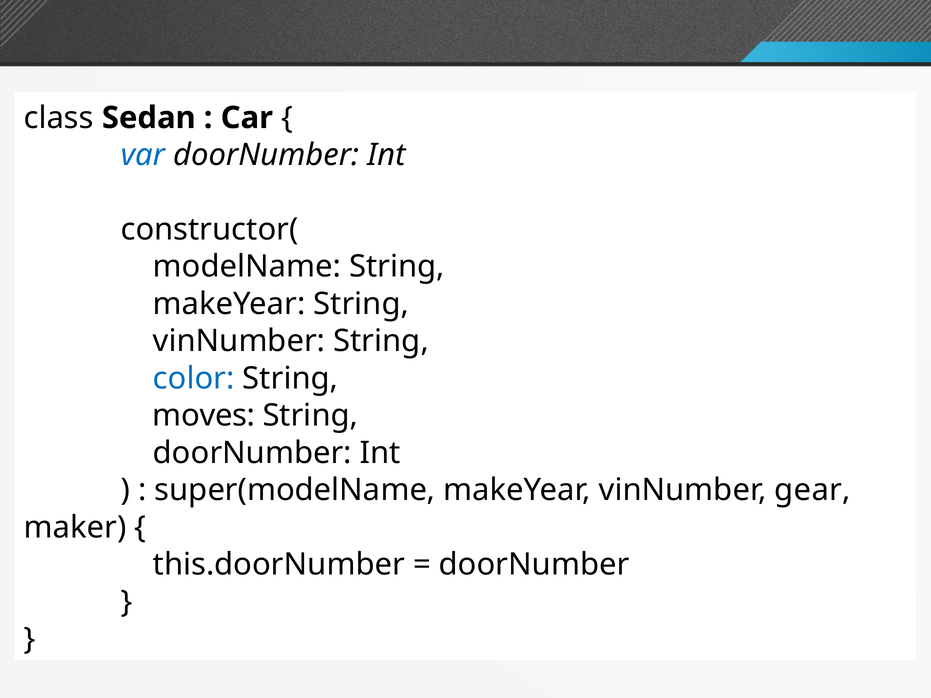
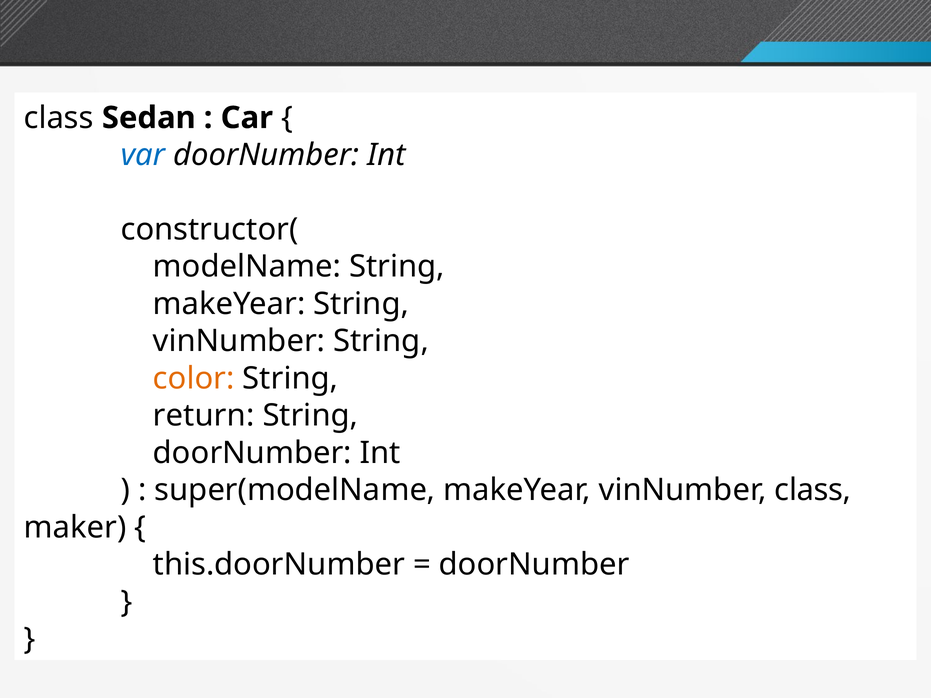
color colour: blue -> orange
moves: moves -> return
vinNumber gear: gear -> class
